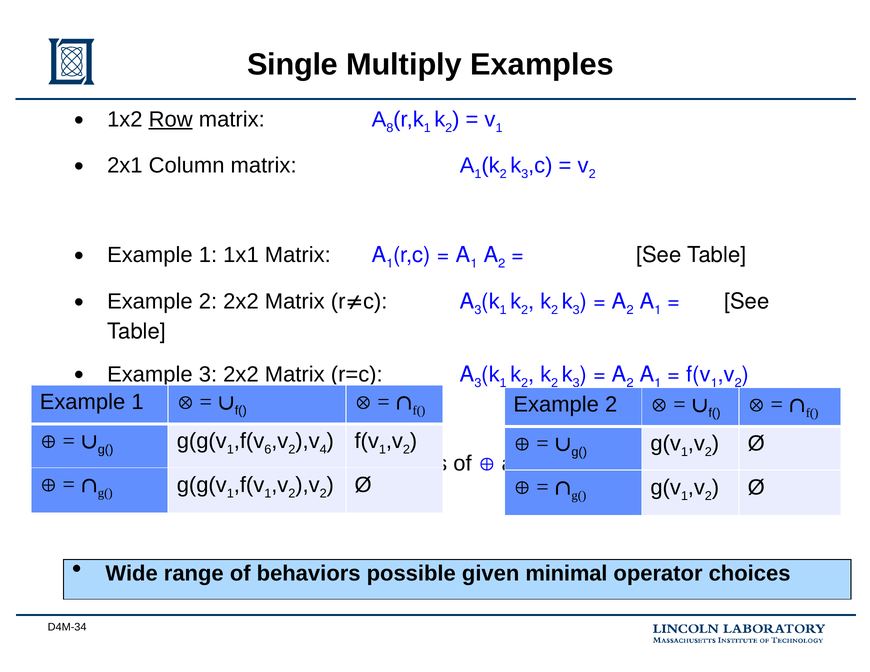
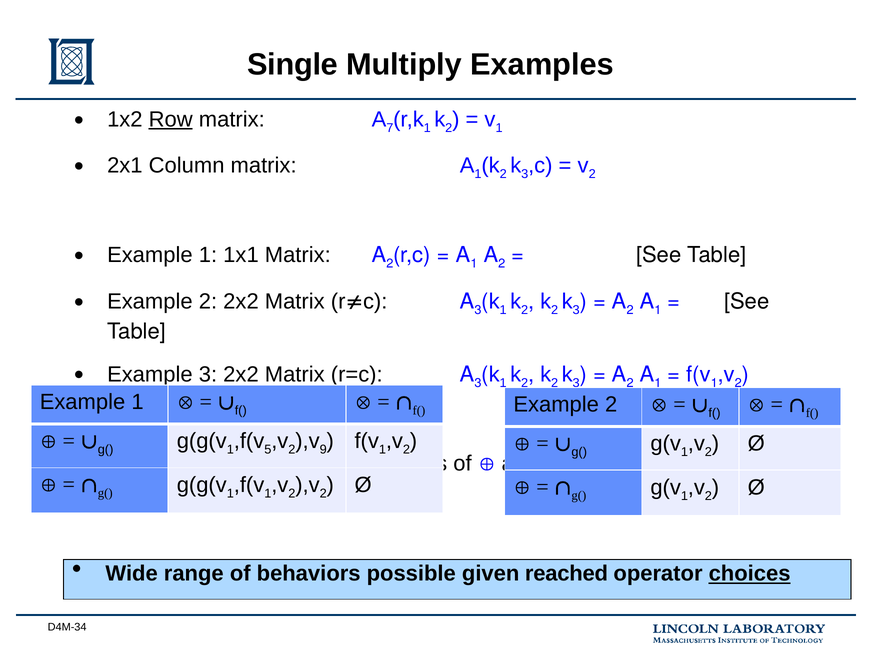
8: 8 -> 7
1 at (390, 264): 1 -> 2
6: 6 -> 5
4: 4 -> 9
minimal: minimal -> reached
choices underline: none -> present
